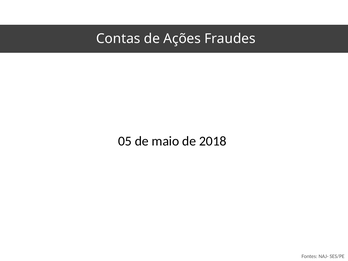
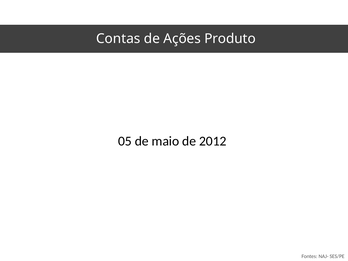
Fraudes: Fraudes -> Produto
2018: 2018 -> 2012
